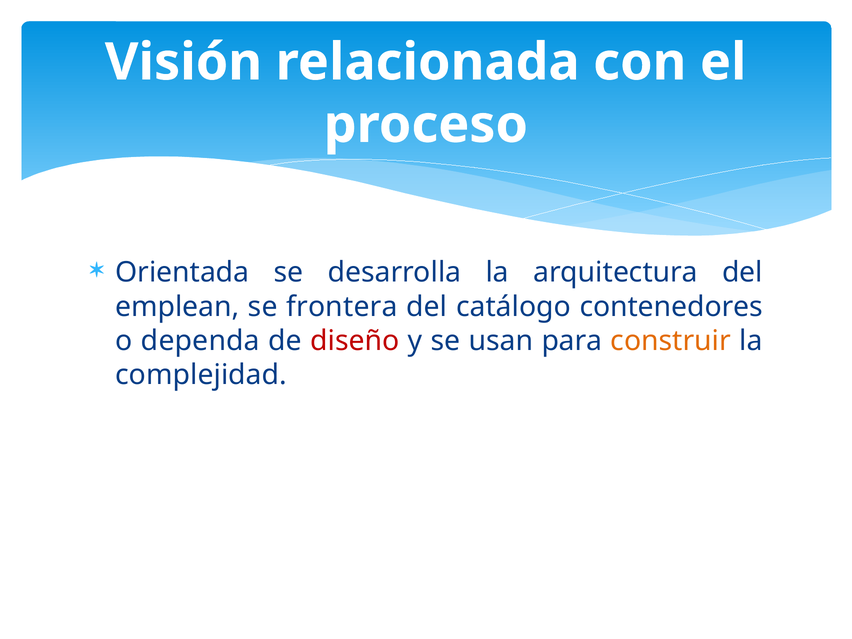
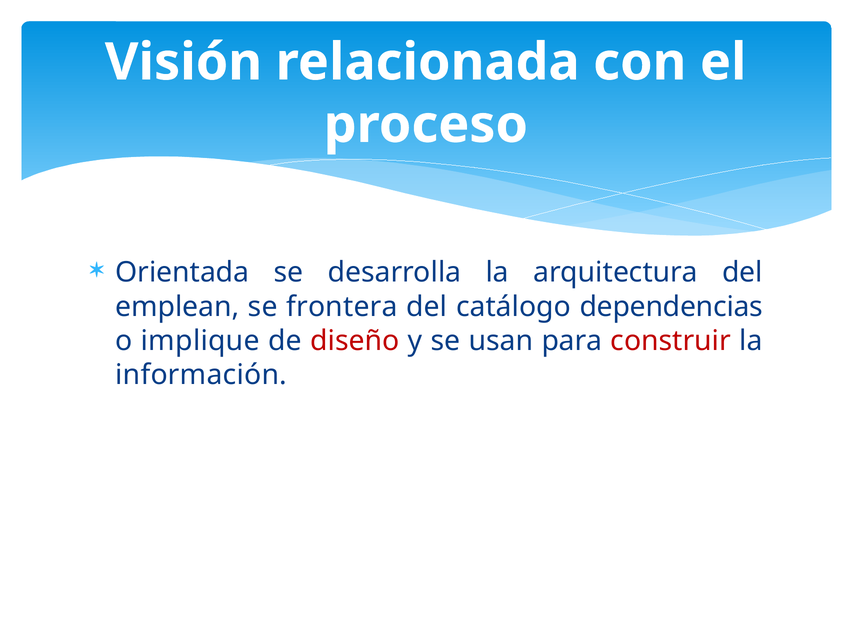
contenedores: contenedores -> dependencias
dependa: dependa -> implique
construir colour: orange -> red
complejidad: complejidad -> información
